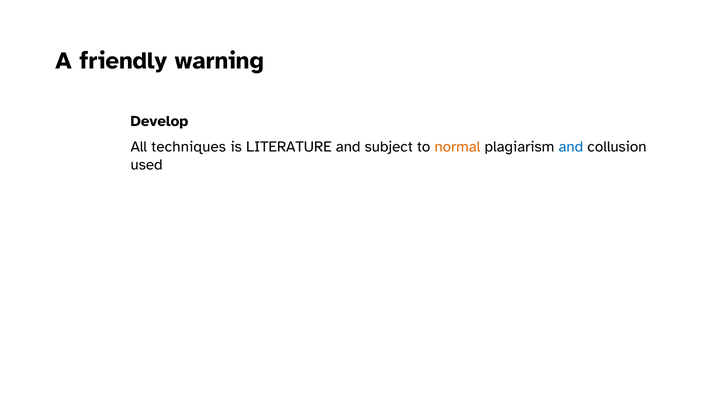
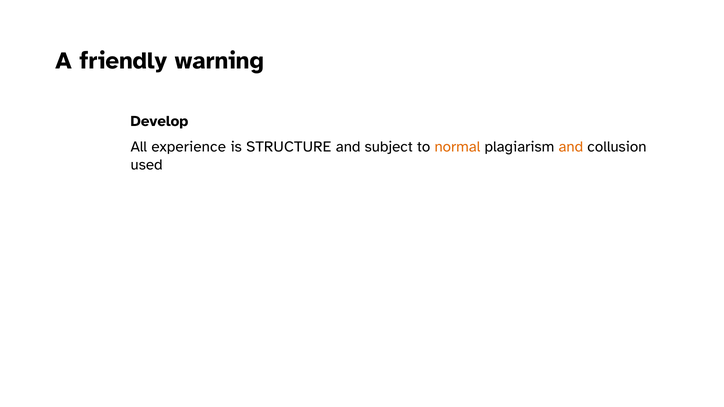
techniques: techniques -> experience
LITERATURE: LITERATURE -> STRUCTURE
and at (571, 147) colour: blue -> orange
